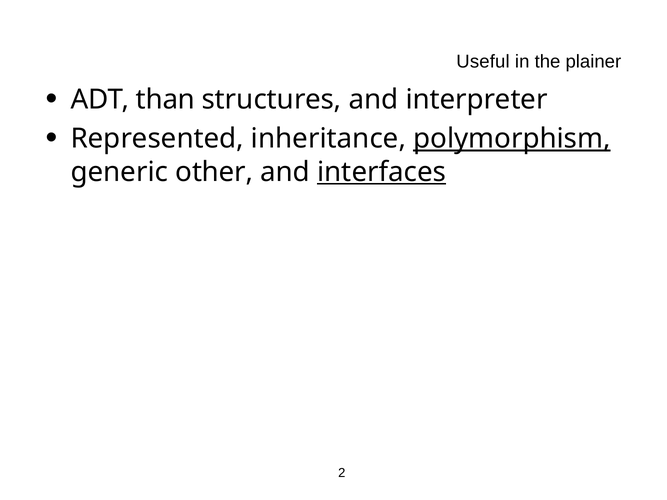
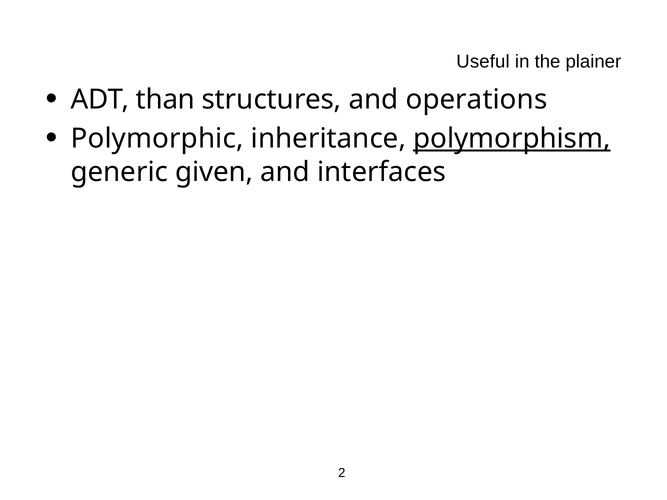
interpreter: interpreter -> operations
Represented: Represented -> Polymorphic
other: other -> given
interfaces underline: present -> none
